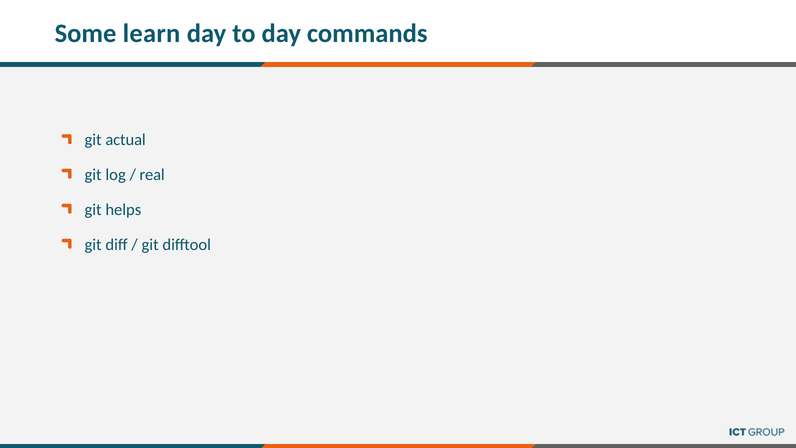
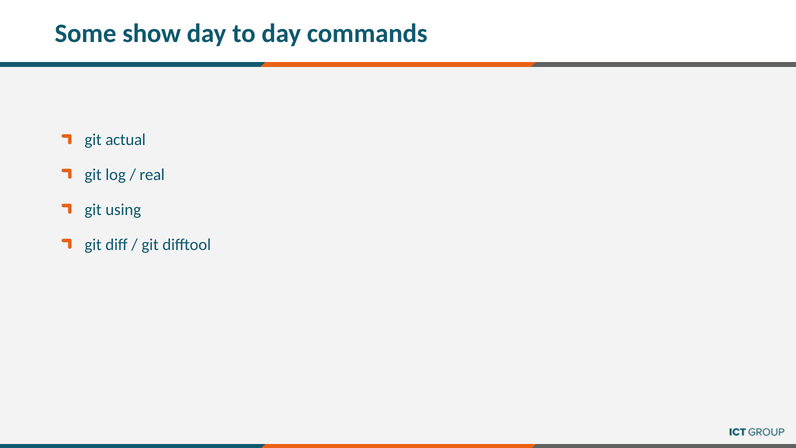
learn: learn -> show
helps: helps -> using
